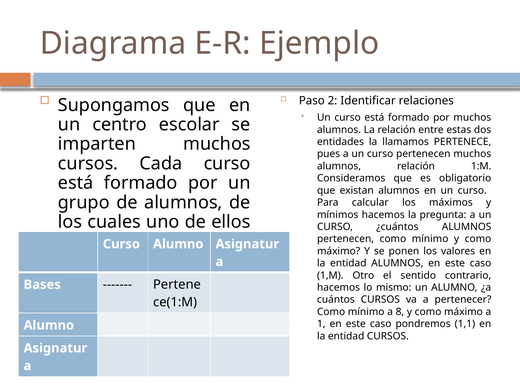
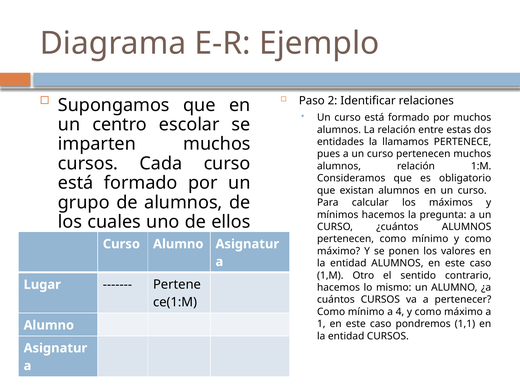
Bases: Bases -> Lugar
8: 8 -> 4
